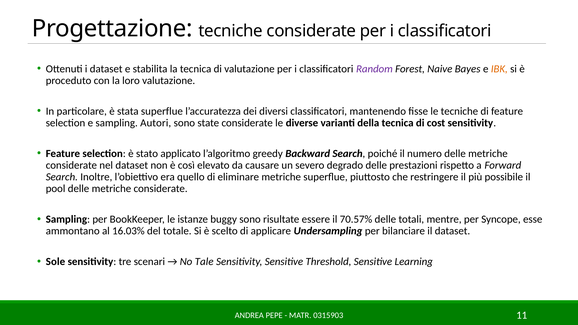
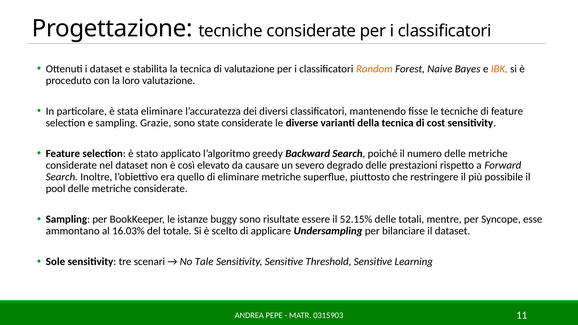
Random colour: purple -> orange
stata superflue: superflue -> eliminare
Autori: Autori -> Grazie
70.57%: 70.57% -> 52.15%
